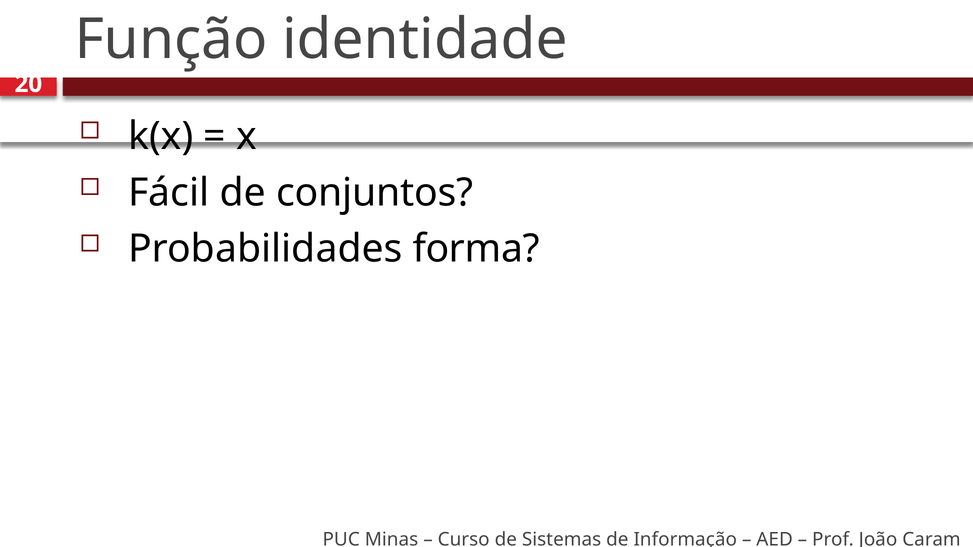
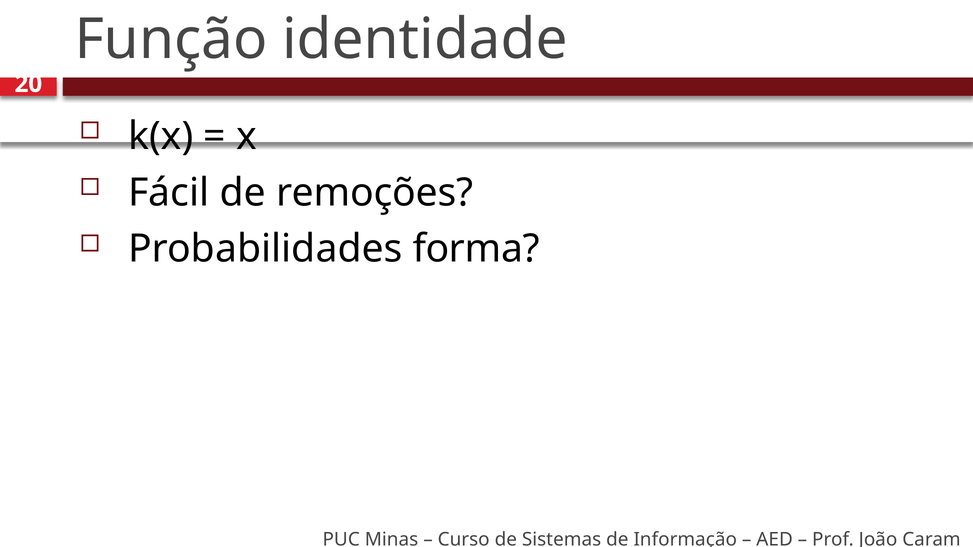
conjuntos: conjuntos -> remoções
